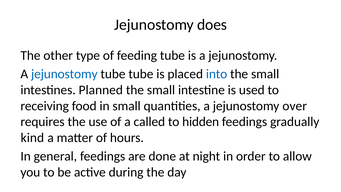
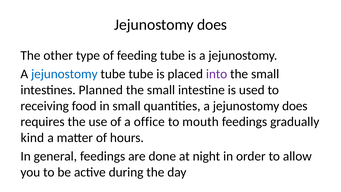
into colour: blue -> purple
a jejunostomy over: over -> does
called: called -> office
hidden: hidden -> mouth
